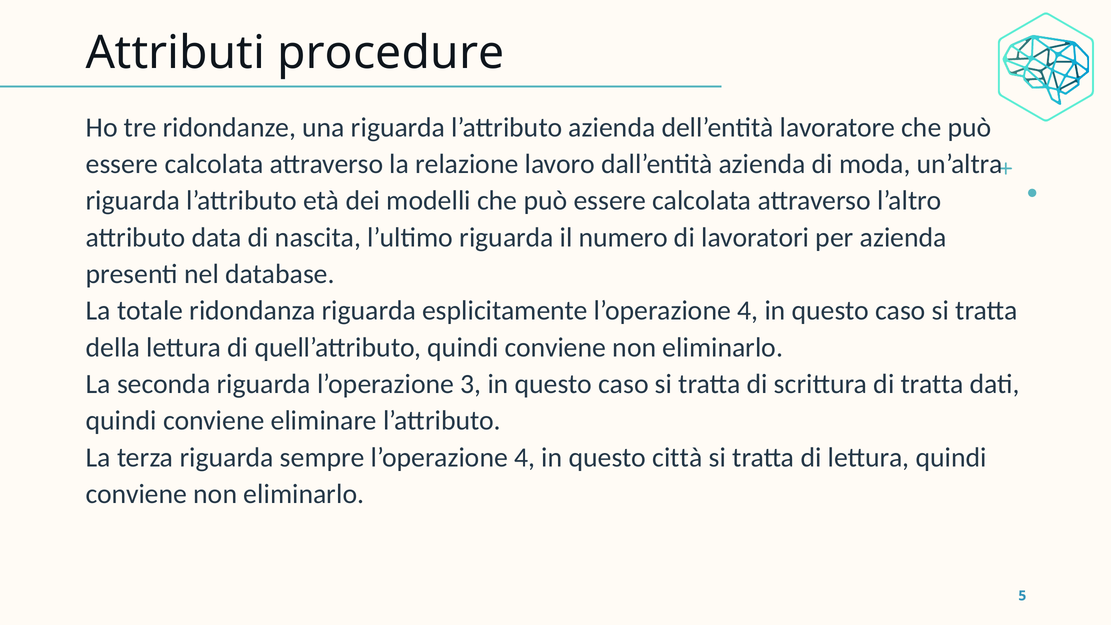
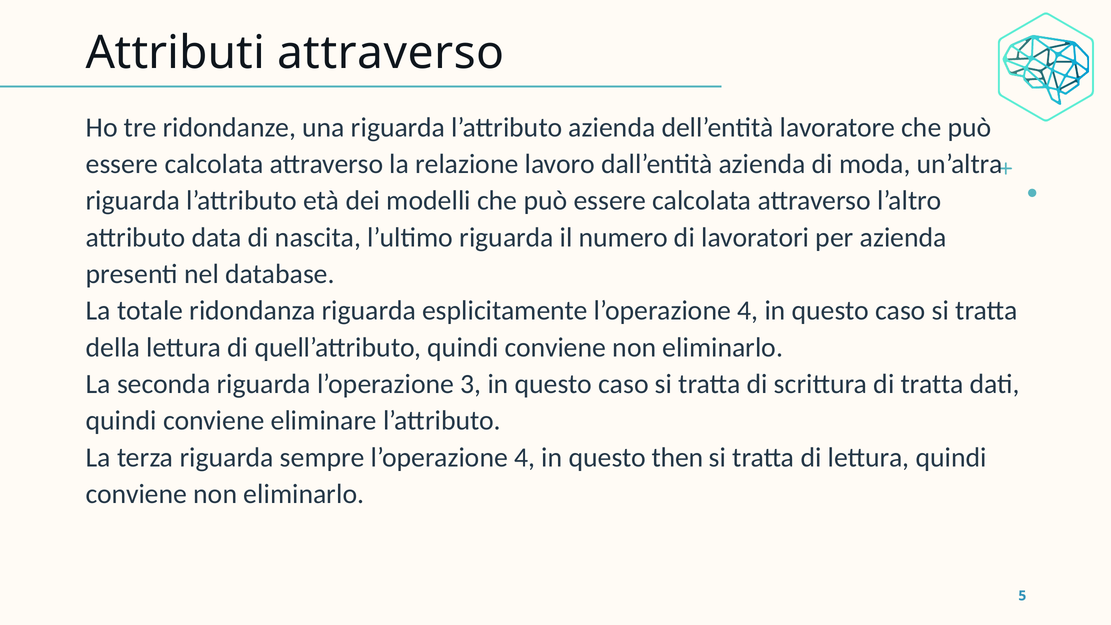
Attributi procedure: procedure -> attraverso
città: città -> then
